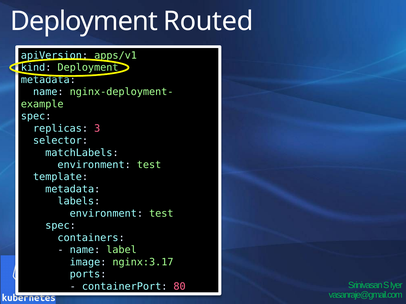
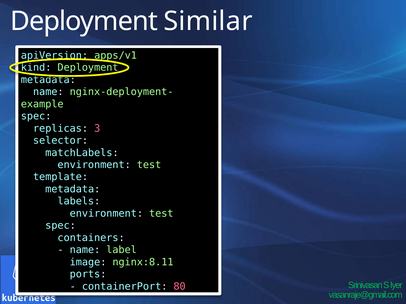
Routed: Routed -> Similar
nginx:3.17: nginx:3.17 -> nginx:8.11
